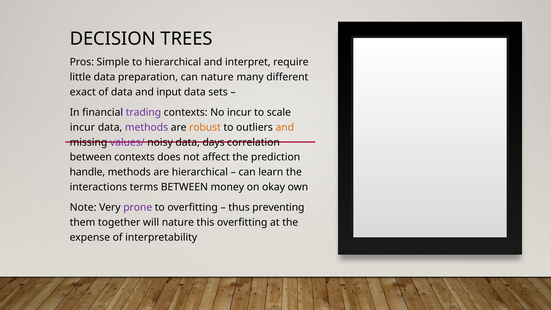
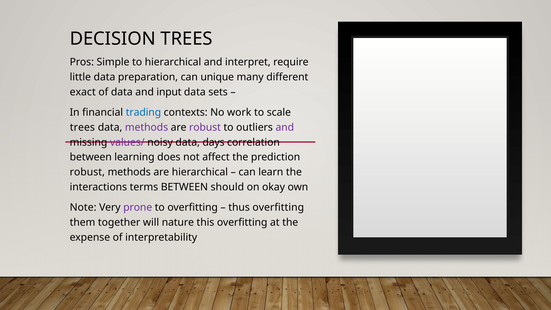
can nature: nature -> unique
trading colour: purple -> blue
No incur: incur -> work
incur at (82, 127): incur -> trees
robust at (205, 127) colour: orange -> purple
and at (285, 127) colour: orange -> purple
between contexts: contexts -> learning
handle at (87, 172): handle -> robust
money: money -> should
thus preventing: preventing -> overfitting
